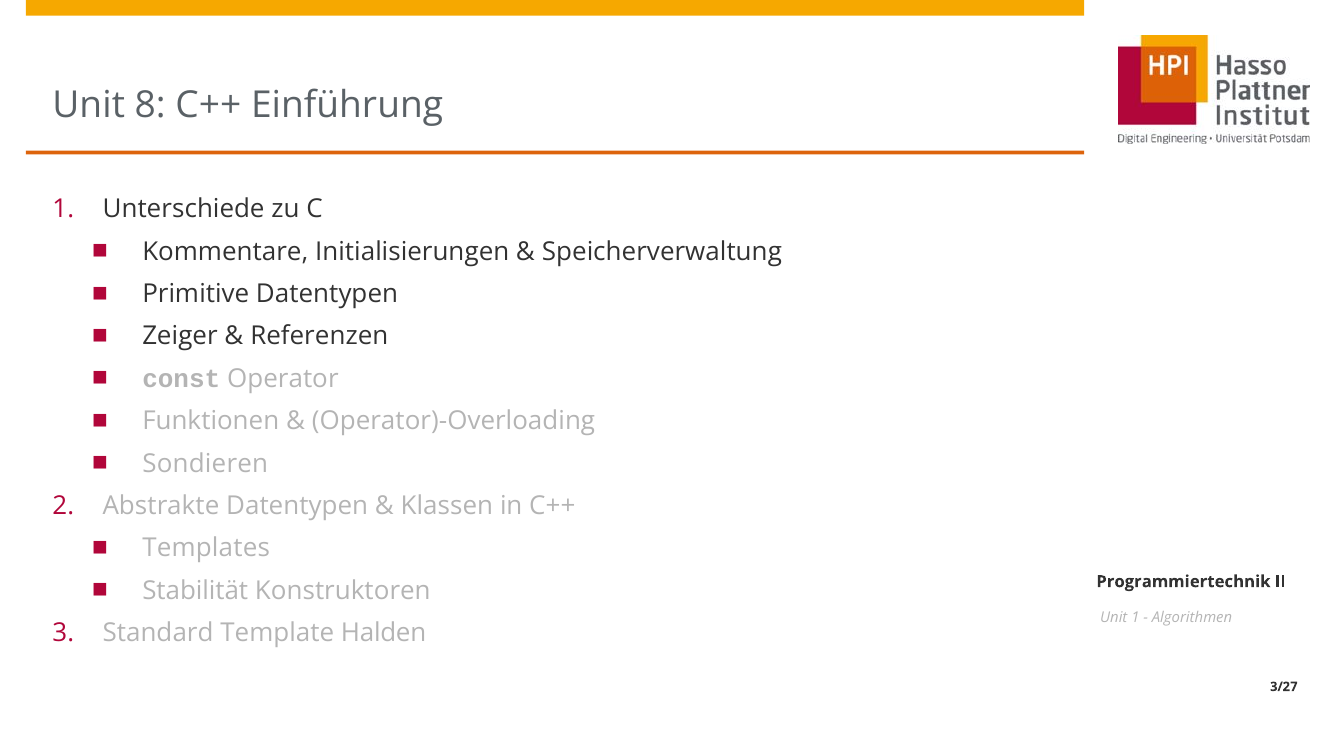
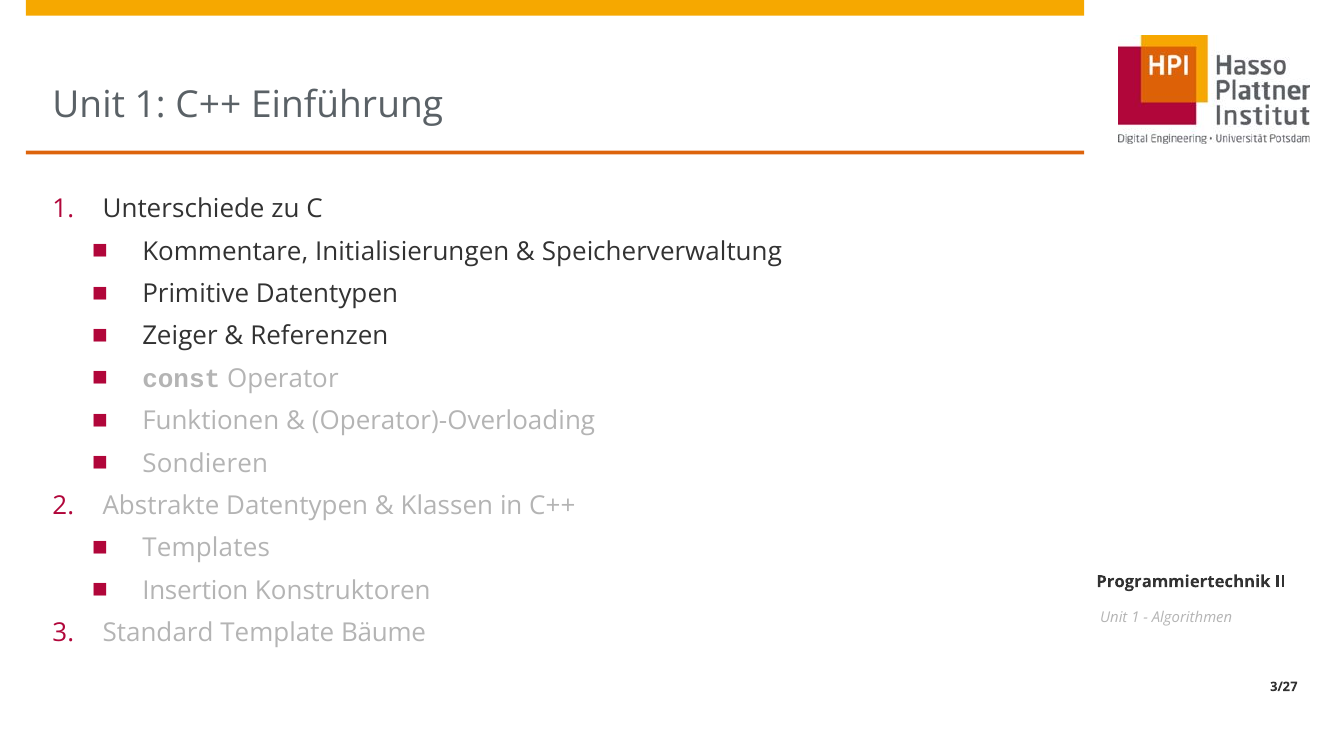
8 at (150, 105): 8 -> 1
Stabilität: Stabilität -> Insertion
Halden: Halden -> Bäume
